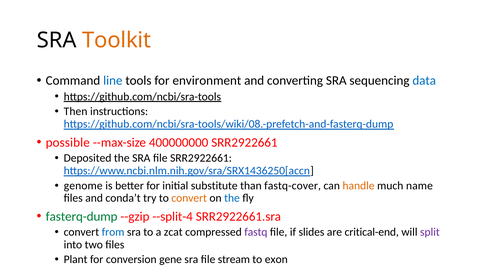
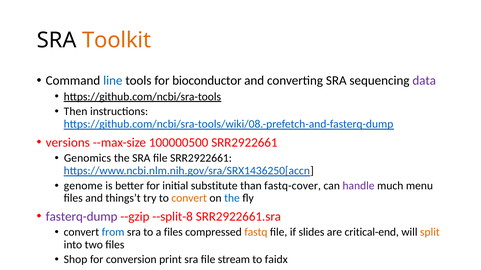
environment: environment -> bioconductor
data colour: blue -> purple
possible: possible -> versions
400000000: 400000000 -> 100000500
Deposited: Deposited -> Genomics
handle colour: orange -> purple
name: name -> menu
conda’t: conda’t -> things’t
fasterq-dump colour: green -> purple
--split-4: --split-4 -> --split-8
a zcat: zcat -> files
fastq colour: purple -> orange
split colour: purple -> orange
Plant: Plant -> Shop
gene: gene -> print
exon: exon -> faidx
